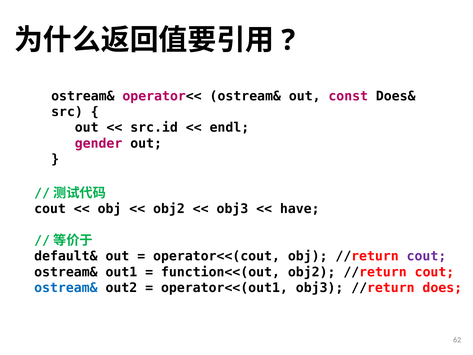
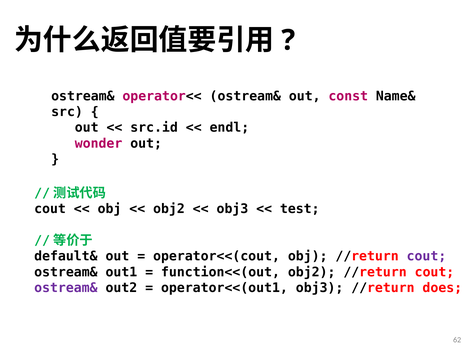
Does&: Does& -> Name&
gender: gender -> wonder
have: have -> test
ostream& at (66, 288) colour: blue -> purple
